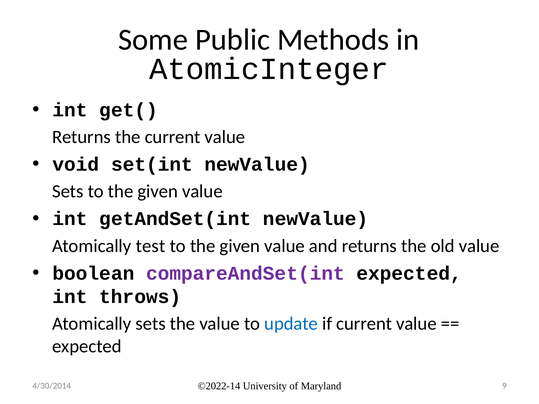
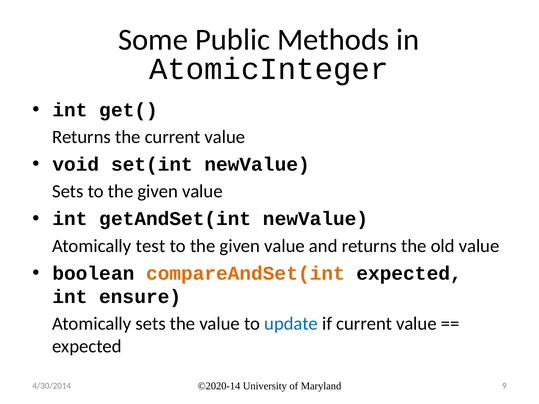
compareAndSet(int colour: purple -> orange
throws: throws -> ensure
©2022-14: ©2022-14 -> ©2020-14
